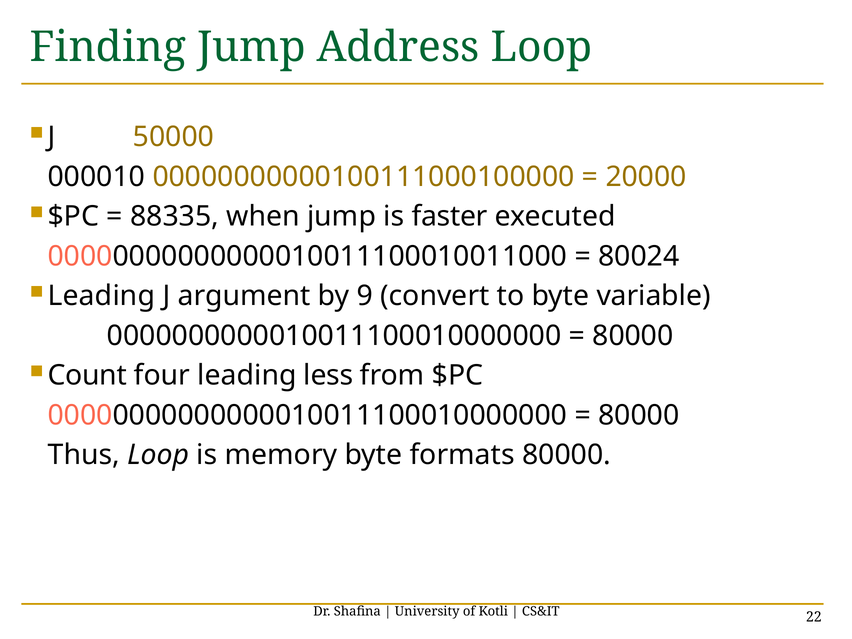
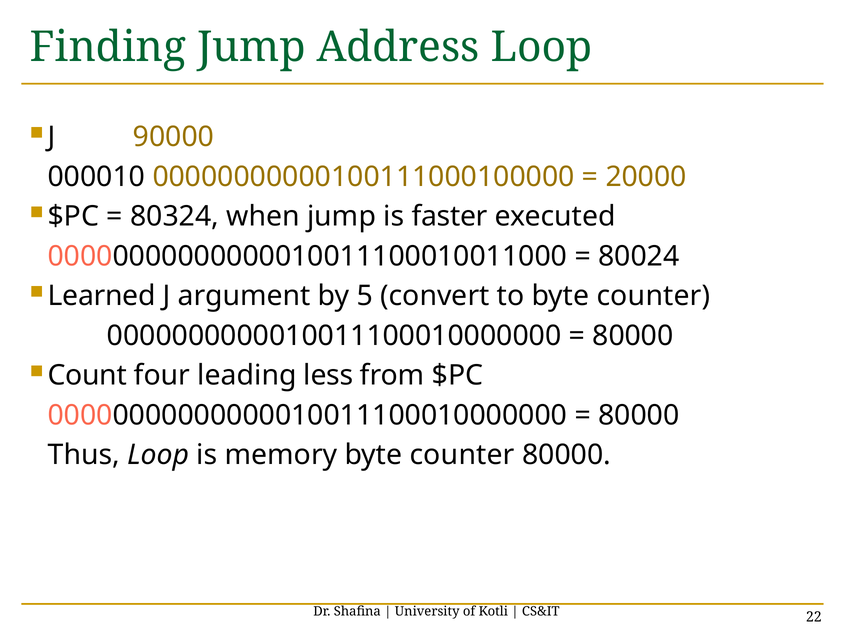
50000: 50000 -> 90000
88335: 88335 -> 80324
Leading at (101, 296): Leading -> Learned
9: 9 -> 5
to byte variable: variable -> counter
memory byte formats: formats -> counter
